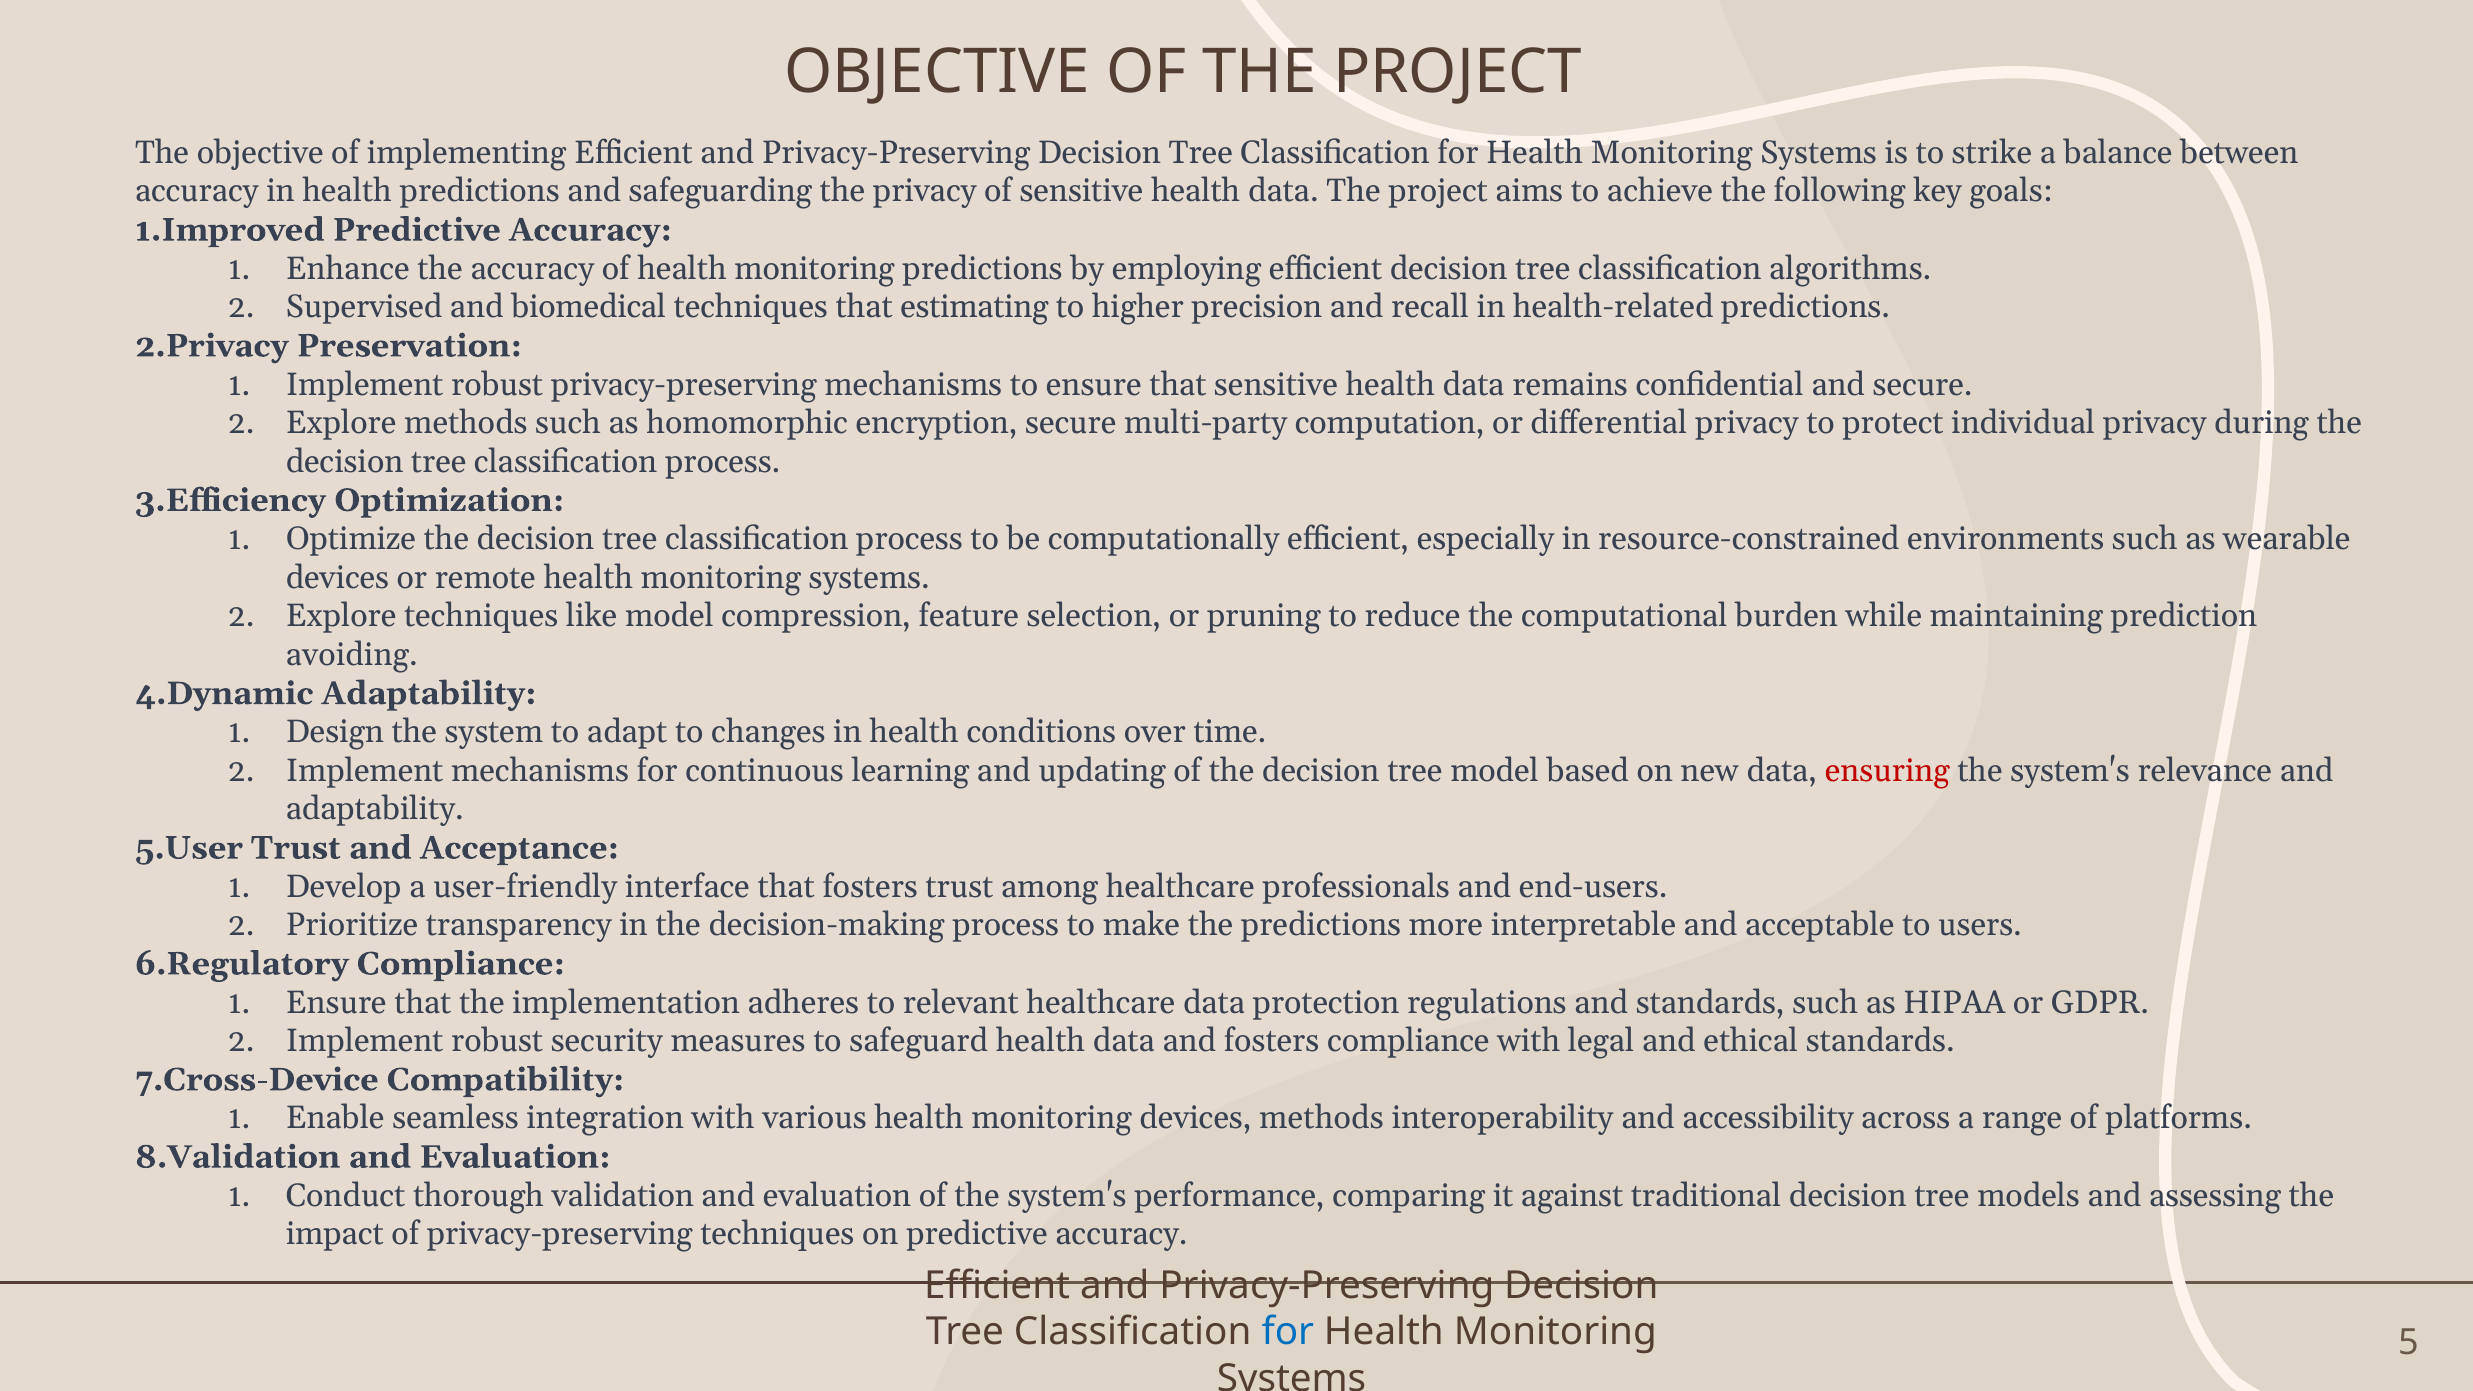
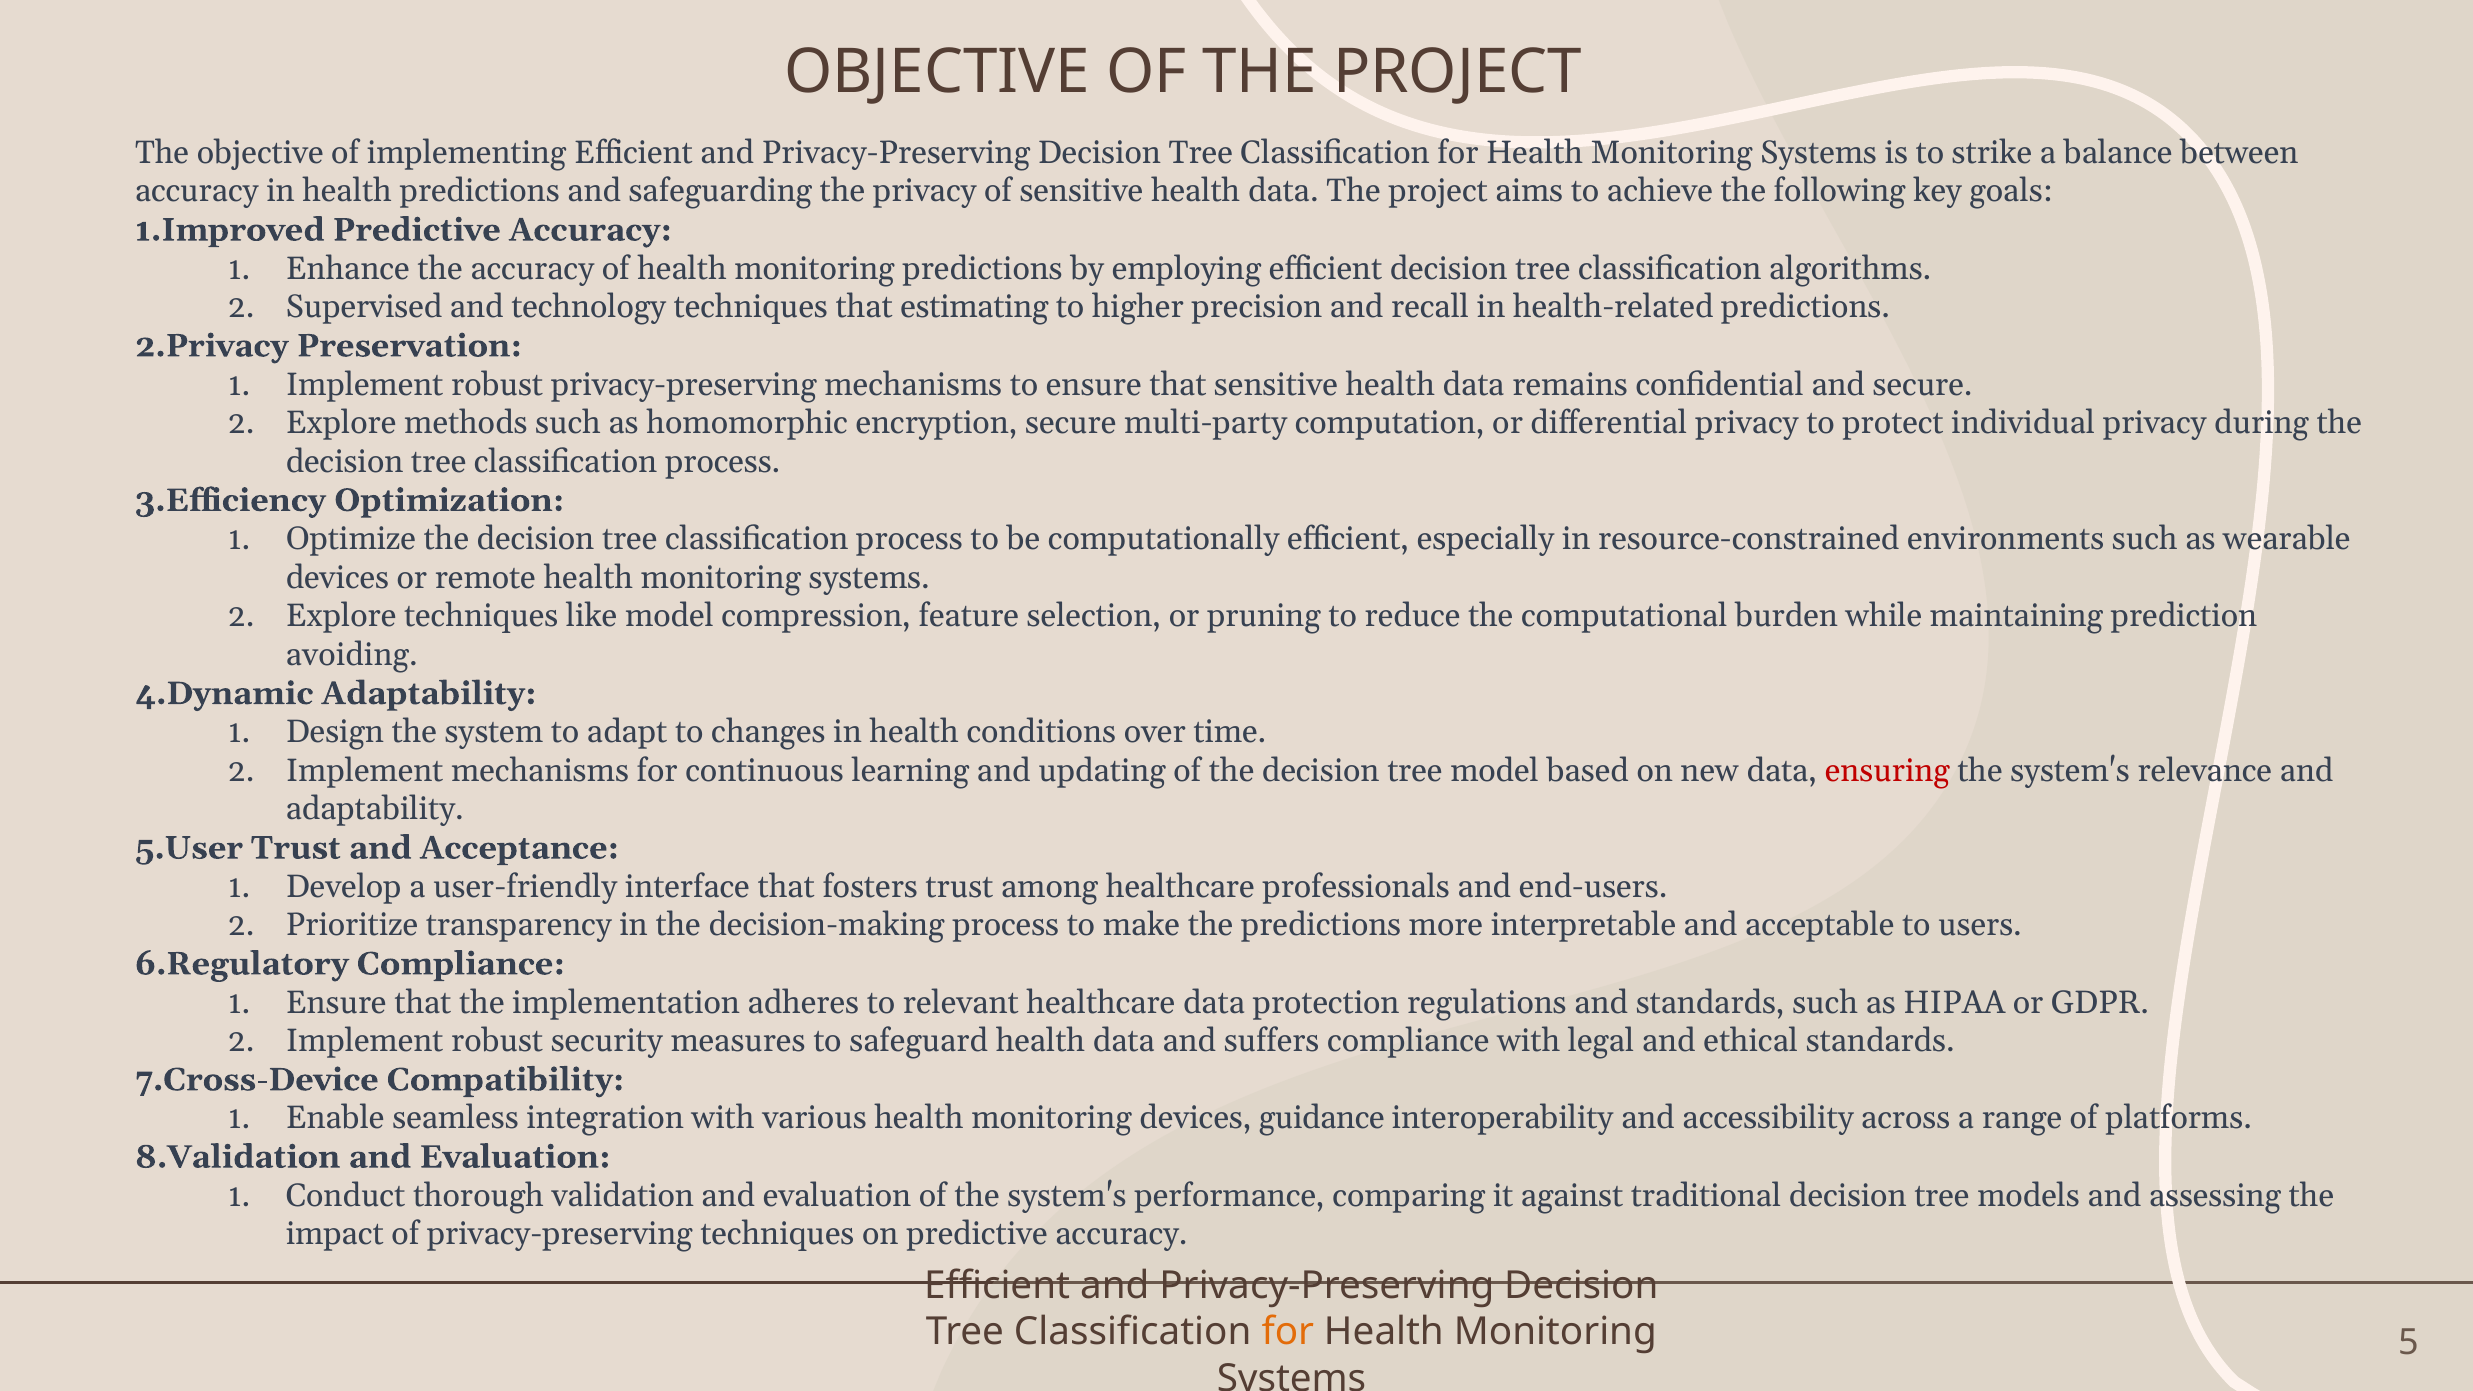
biomedical: biomedical -> technology
and fosters: fosters -> suffers
devices methods: methods -> guidance
for at (1288, 1332) colour: blue -> orange
